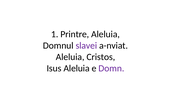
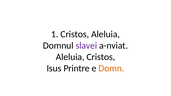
1 Printre: Printre -> Cristos
Isus Aleluia: Aleluia -> Printre
Domn colour: purple -> orange
